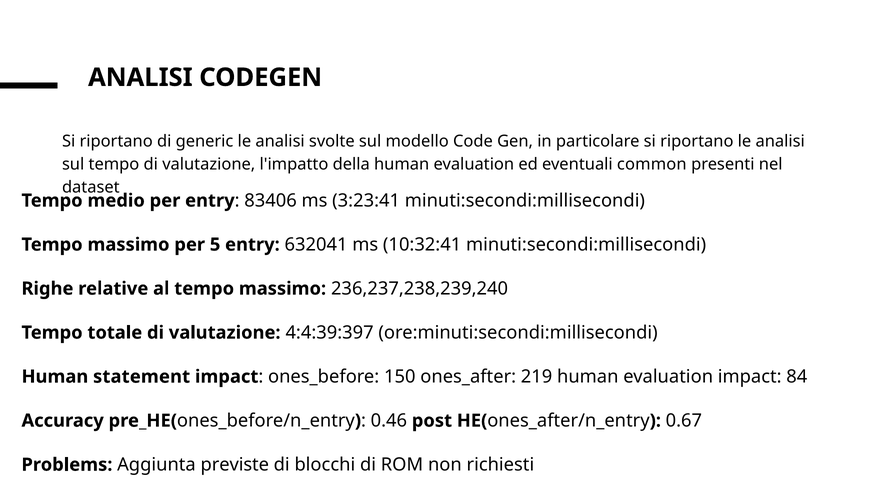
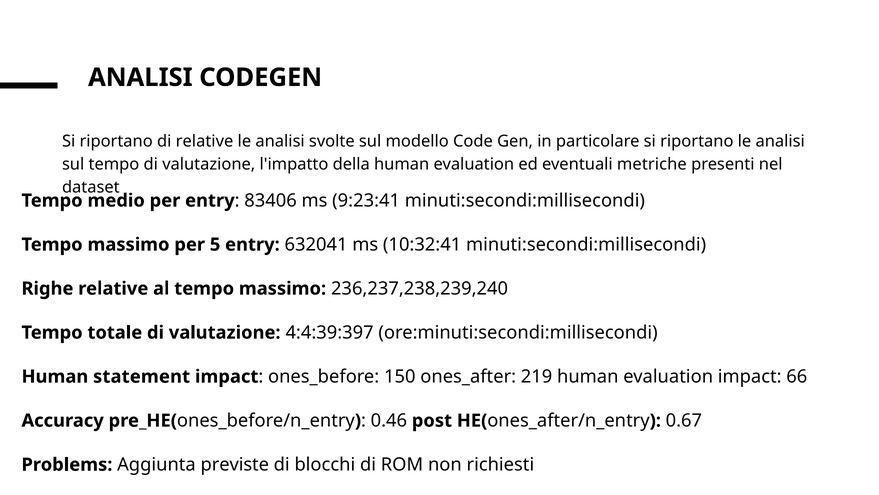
di generic: generic -> relative
common: common -> metriche
3:23:41: 3:23:41 -> 9:23:41
84: 84 -> 66
